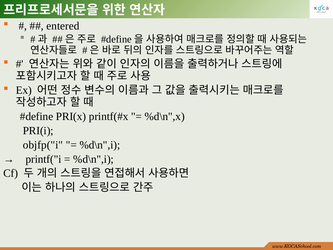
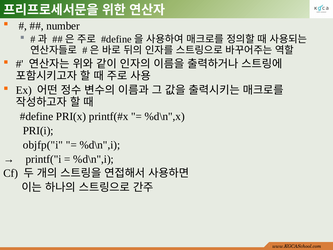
entered: entered -> number
